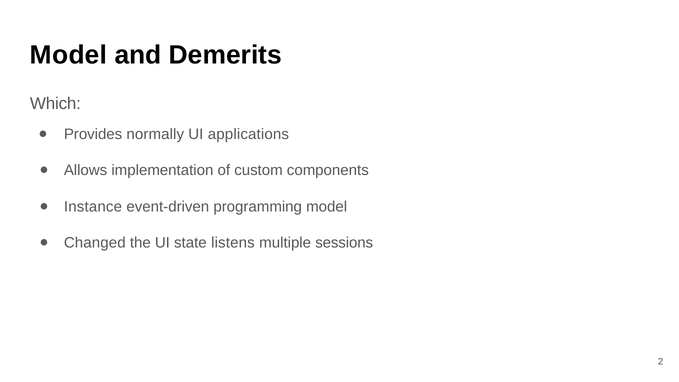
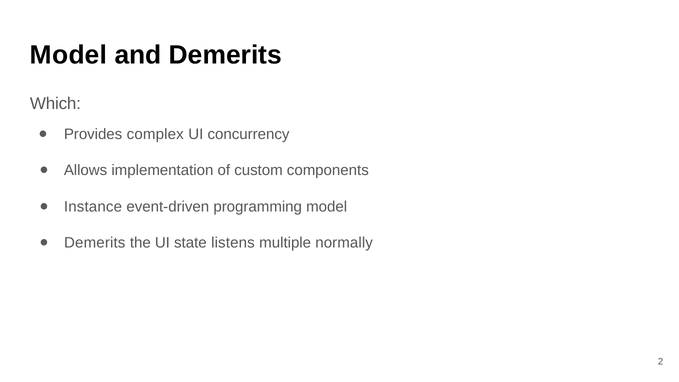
normally: normally -> complex
applications: applications -> concurrency
Changed at (95, 243): Changed -> Demerits
sessions: sessions -> normally
